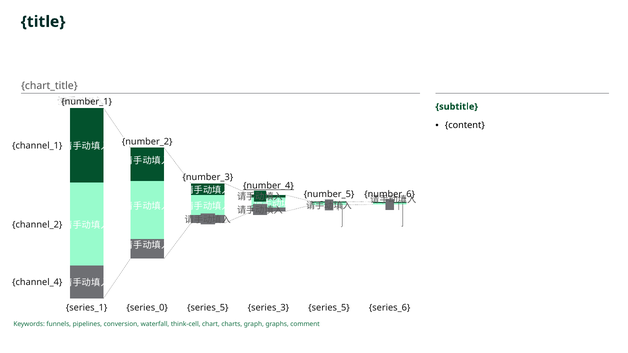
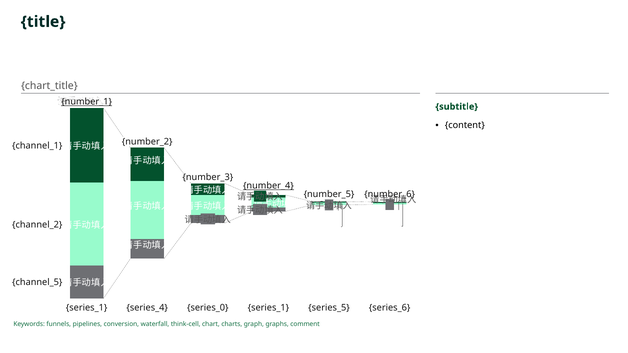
number_1 underline: none -> present
channel_4: channel_4 -> channel_5
series_0: series_0 -> series_4
series_5 at (208, 308): series_5 -> series_0
series_3 at (268, 308): series_3 -> series_1
